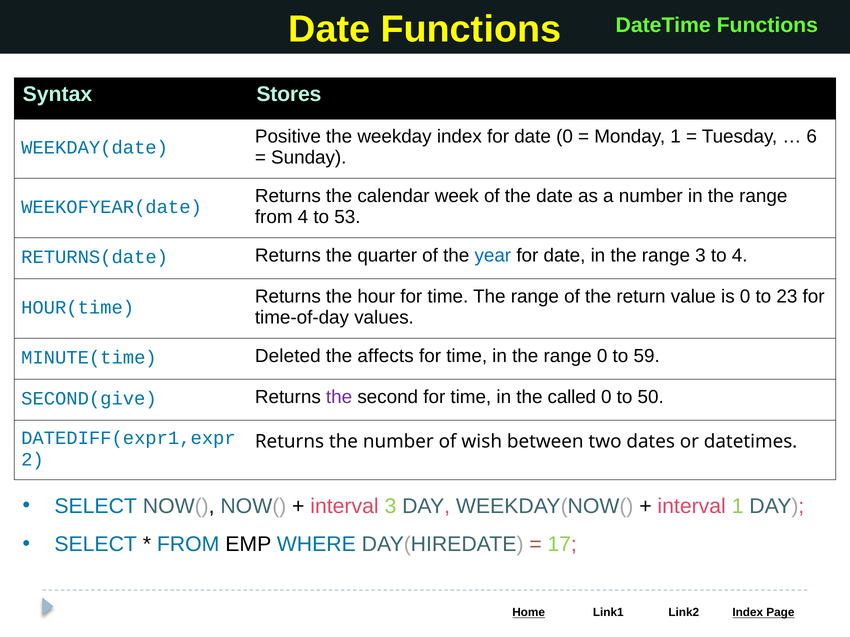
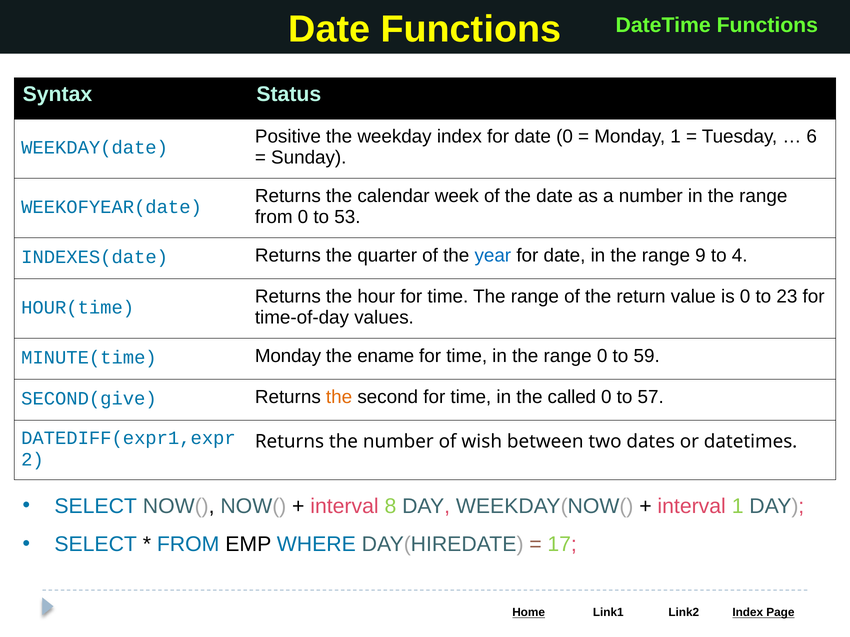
Stores: Stores -> Status
from 4: 4 -> 0
RETURNS(date: RETURNS(date -> INDEXES(date
range 3: 3 -> 9
MINUTE(time Deleted: Deleted -> Monday
affects: affects -> ename
the at (339, 397) colour: purple -> orange
50: 50 -> 57
interval 3: 3 -> 8
